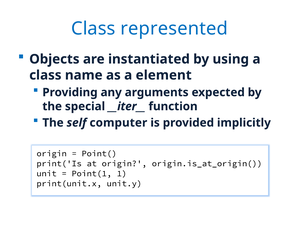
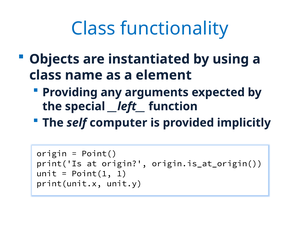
represented: represented -> functionality
__iter__: __iter__ -> __left__
